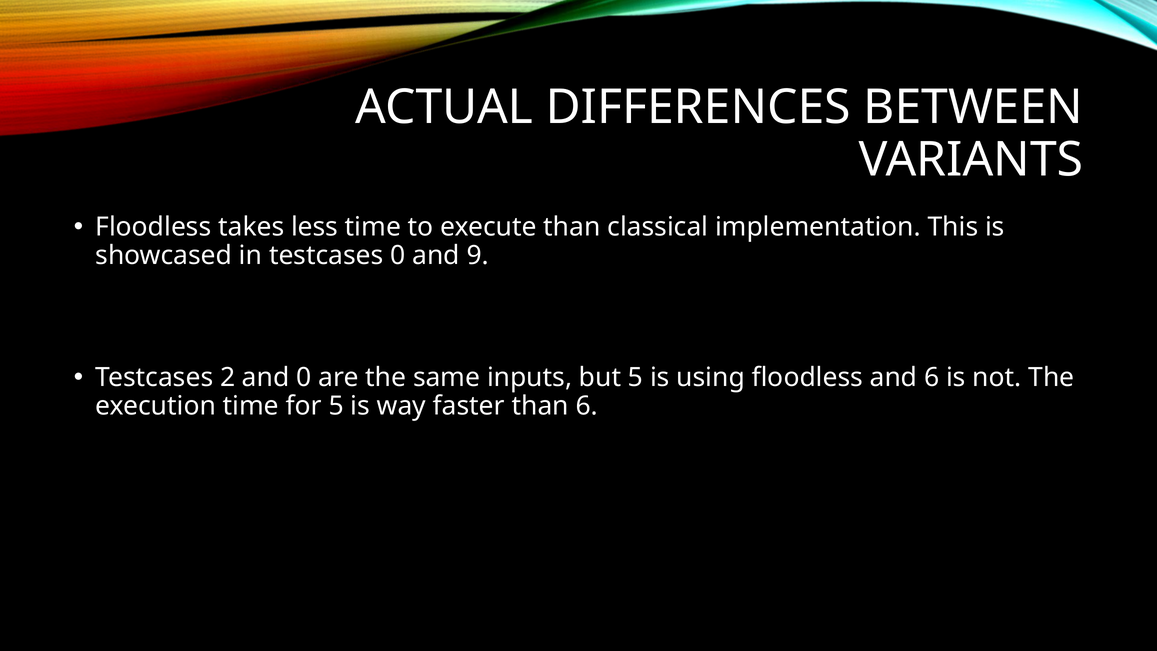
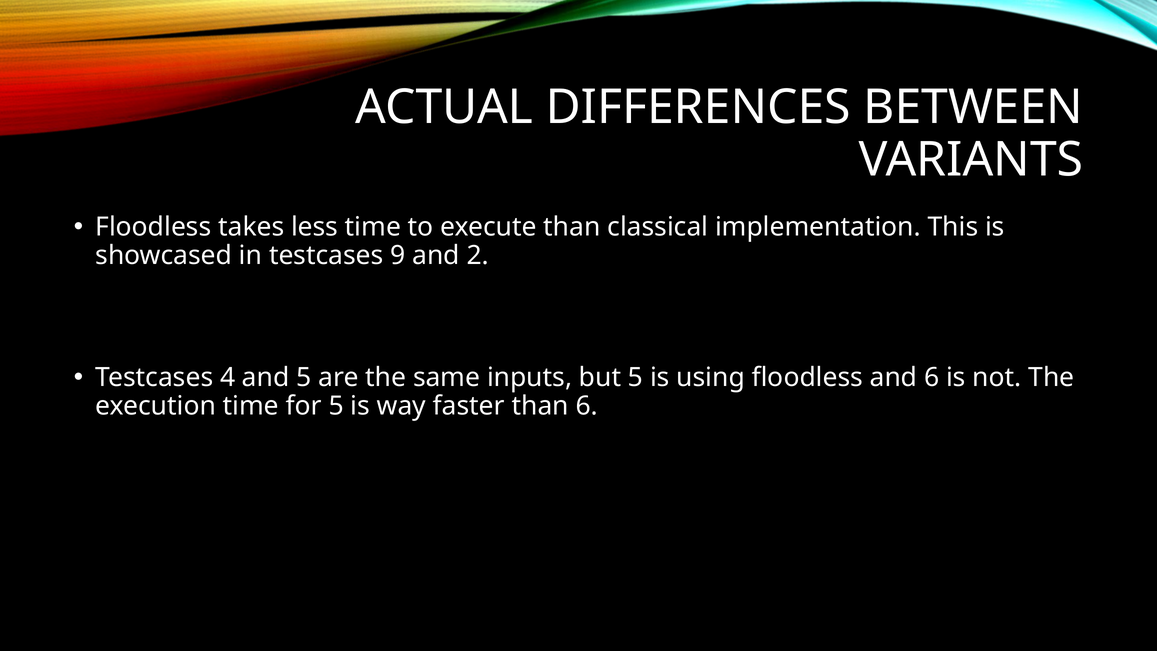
testcases 0: 0 -> 9
9: 9 -> 2
2: 2 -> 4
and 0: 0 -> 5
